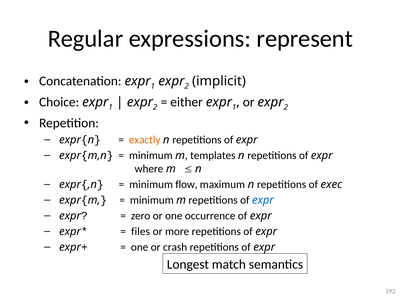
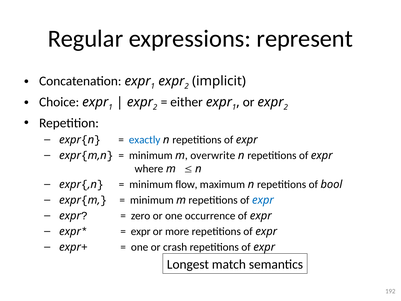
exactly colour: orange -> blue
templates: templates -> overwrite
exec: exec -> bool
files at (141, 231): files -> expr
